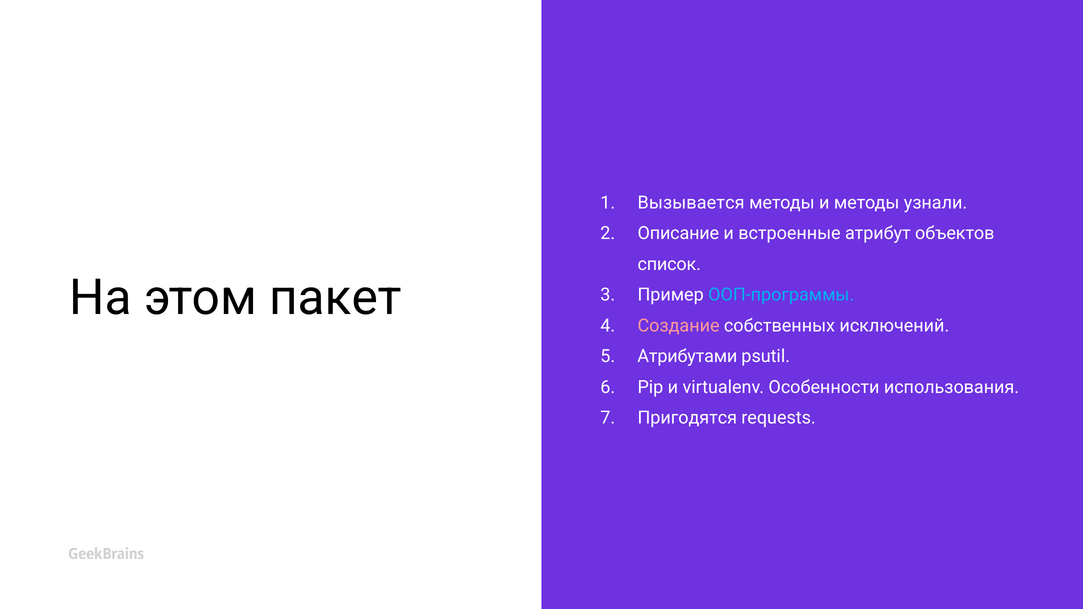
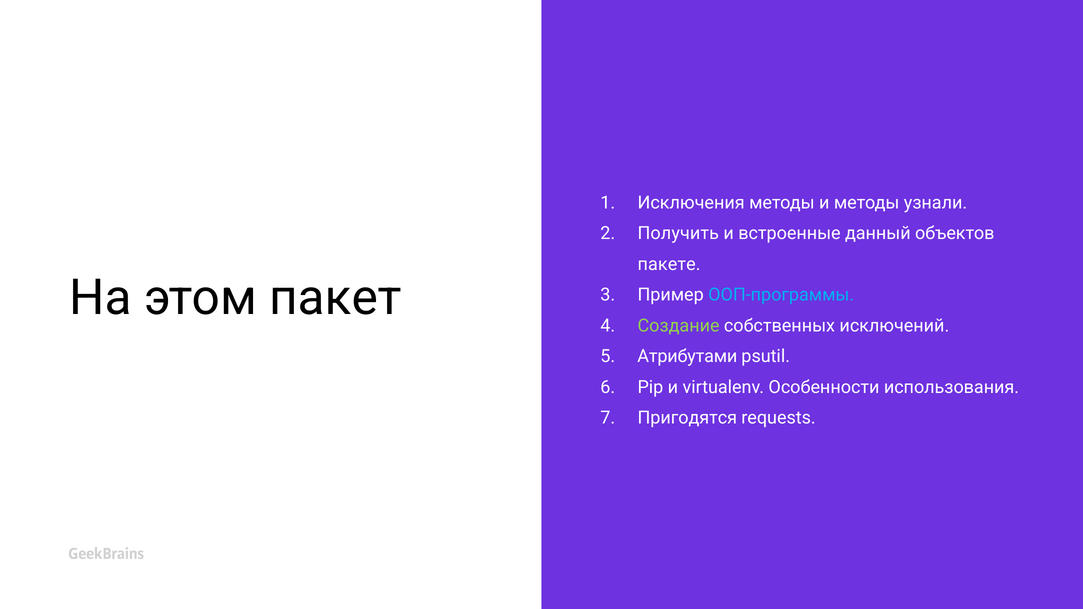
Вызывается: Вызывается -> Исключения
Описание: Описание -> Получить
атрибут: атрибут -> данный
список: список -> пакете
Создание colour: pink -> light green
